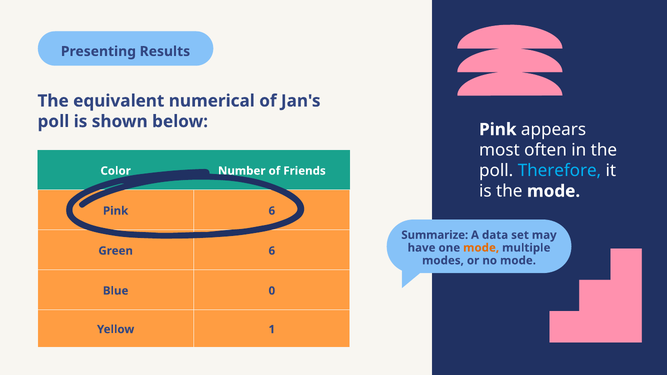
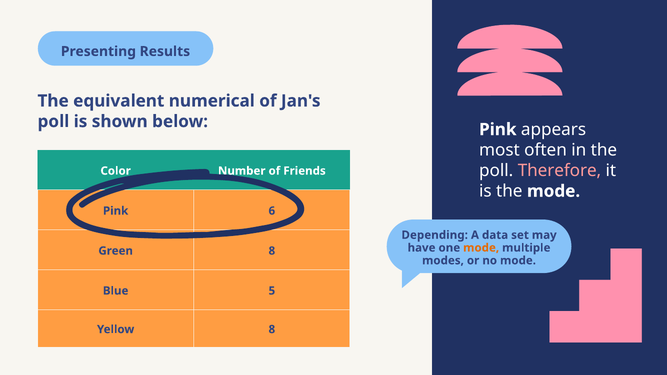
Therefore colour: light blue -> pink
Summarize: Summarize -> Depending
Green 6: 6 -> 8
0: 0 -> 5
Yellow 1: 1 -> 8
